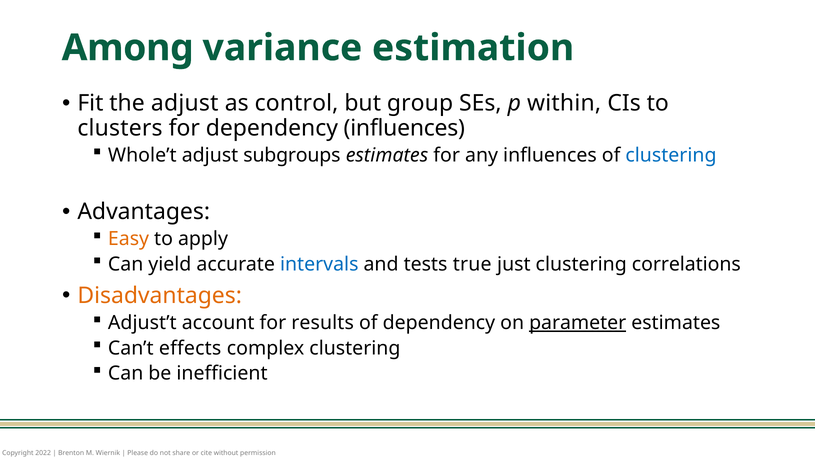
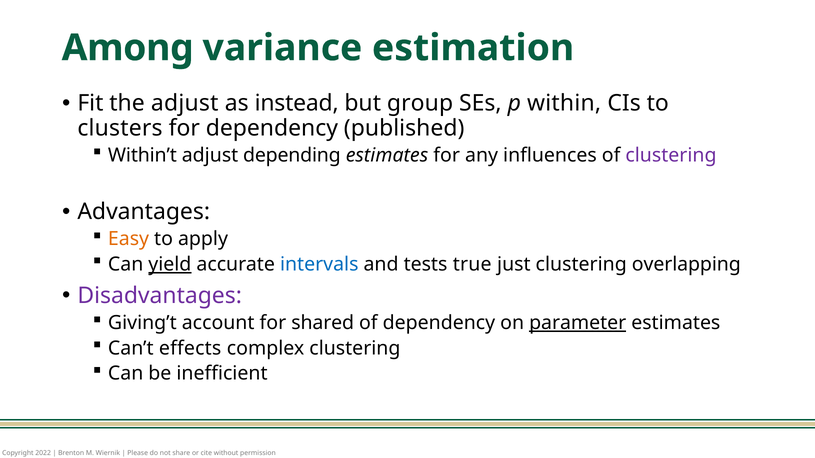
control: control -> instead
dependency influences: influences -> published
Whole’t: Whole’t -> Within’t
subgroups: subgroups -> depending
clustering at (671, 155) colour: blue -> purple
yield underline: none -> present
correlations: correlations -> overlapping
Disadvantages colour: orange -> purple
Adjust’t: Adjust’t -> Giving’t
results: results -> shared
